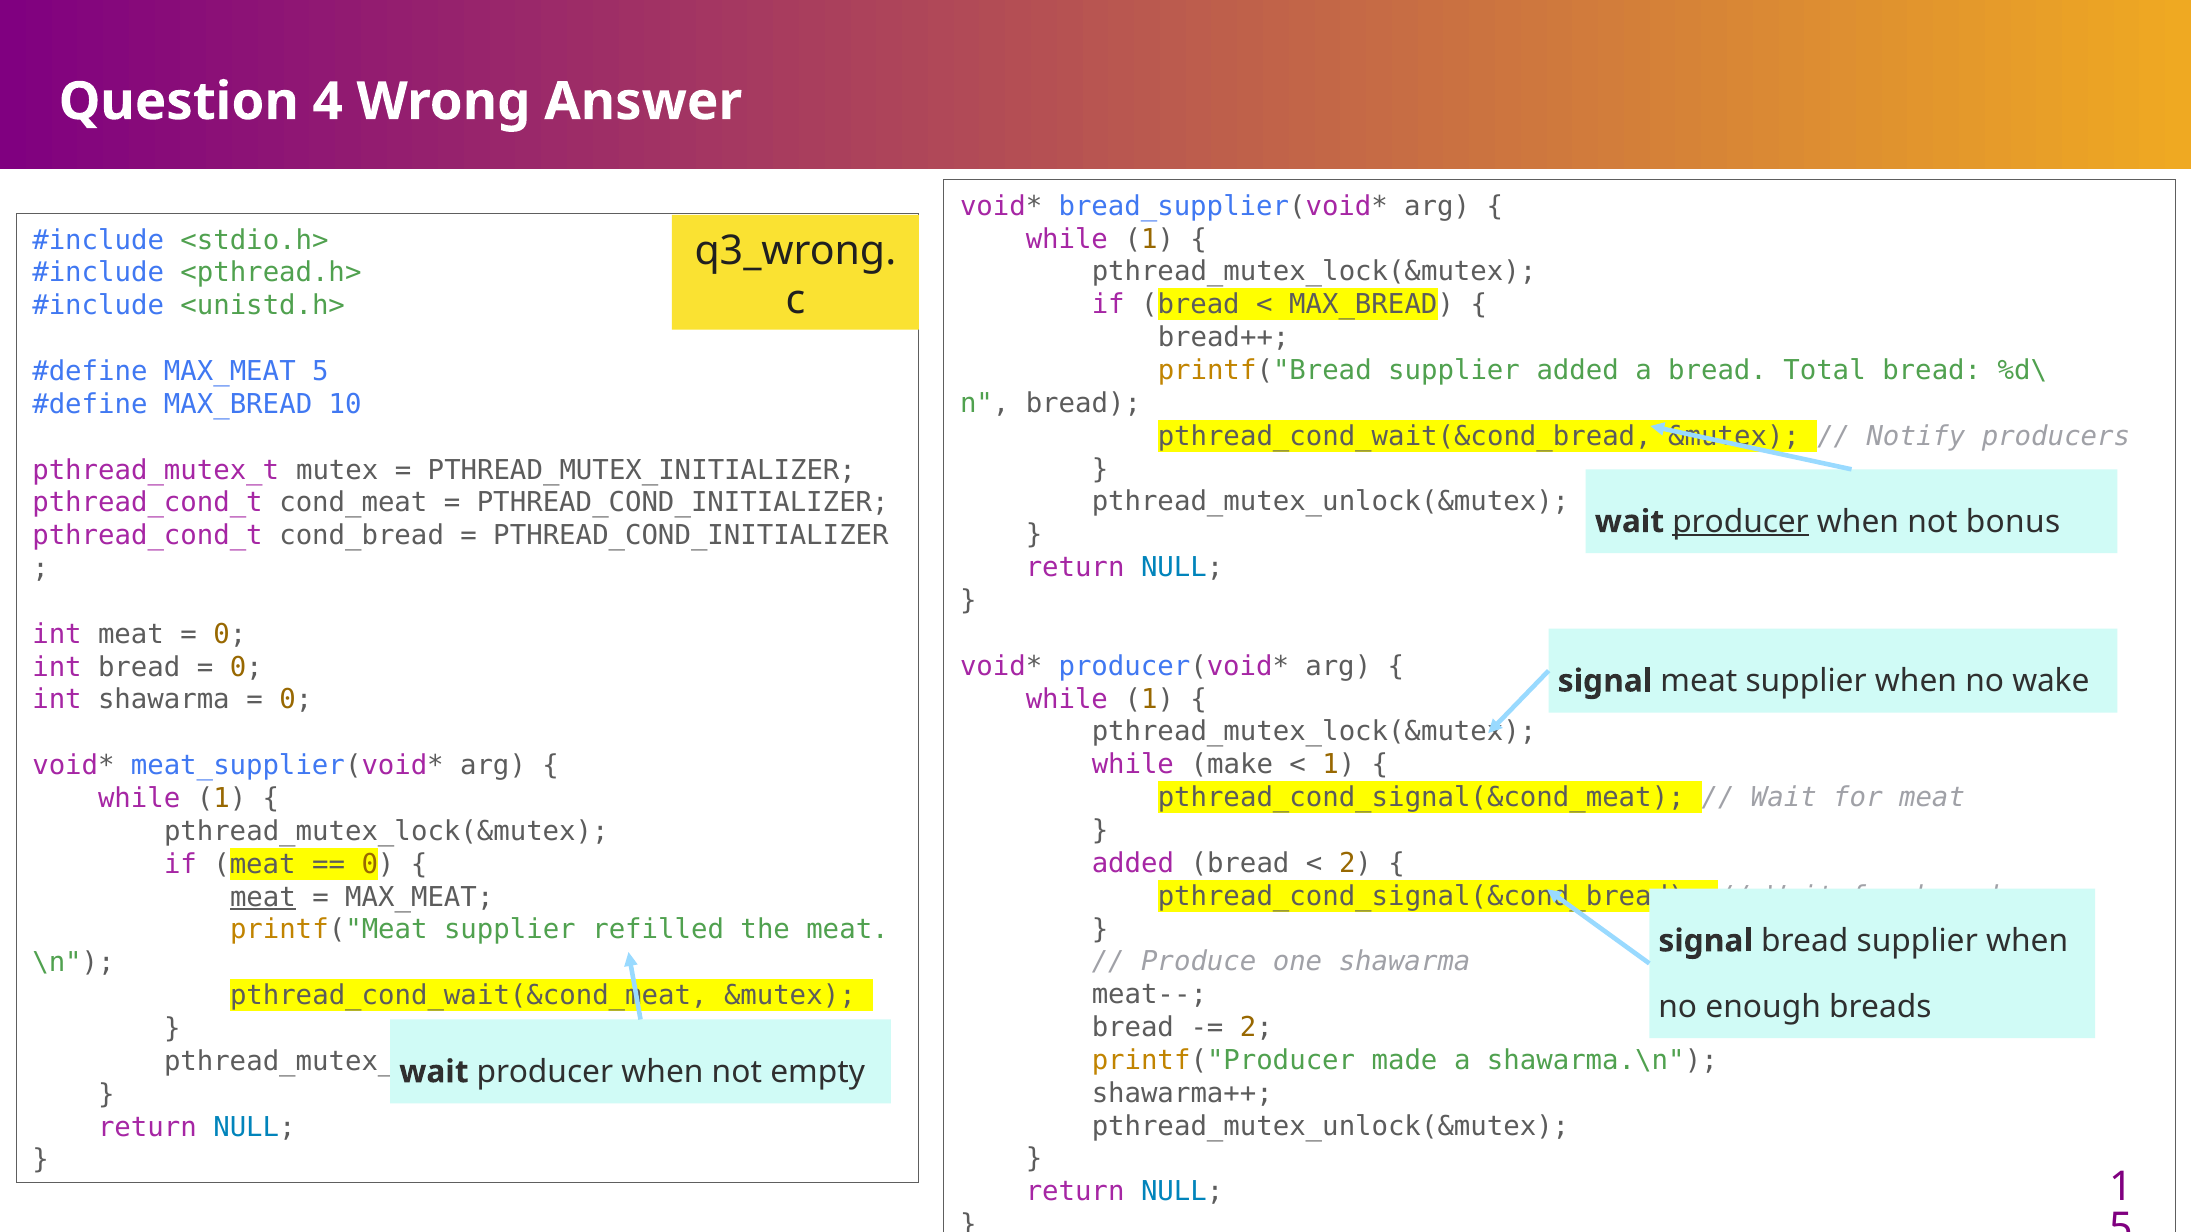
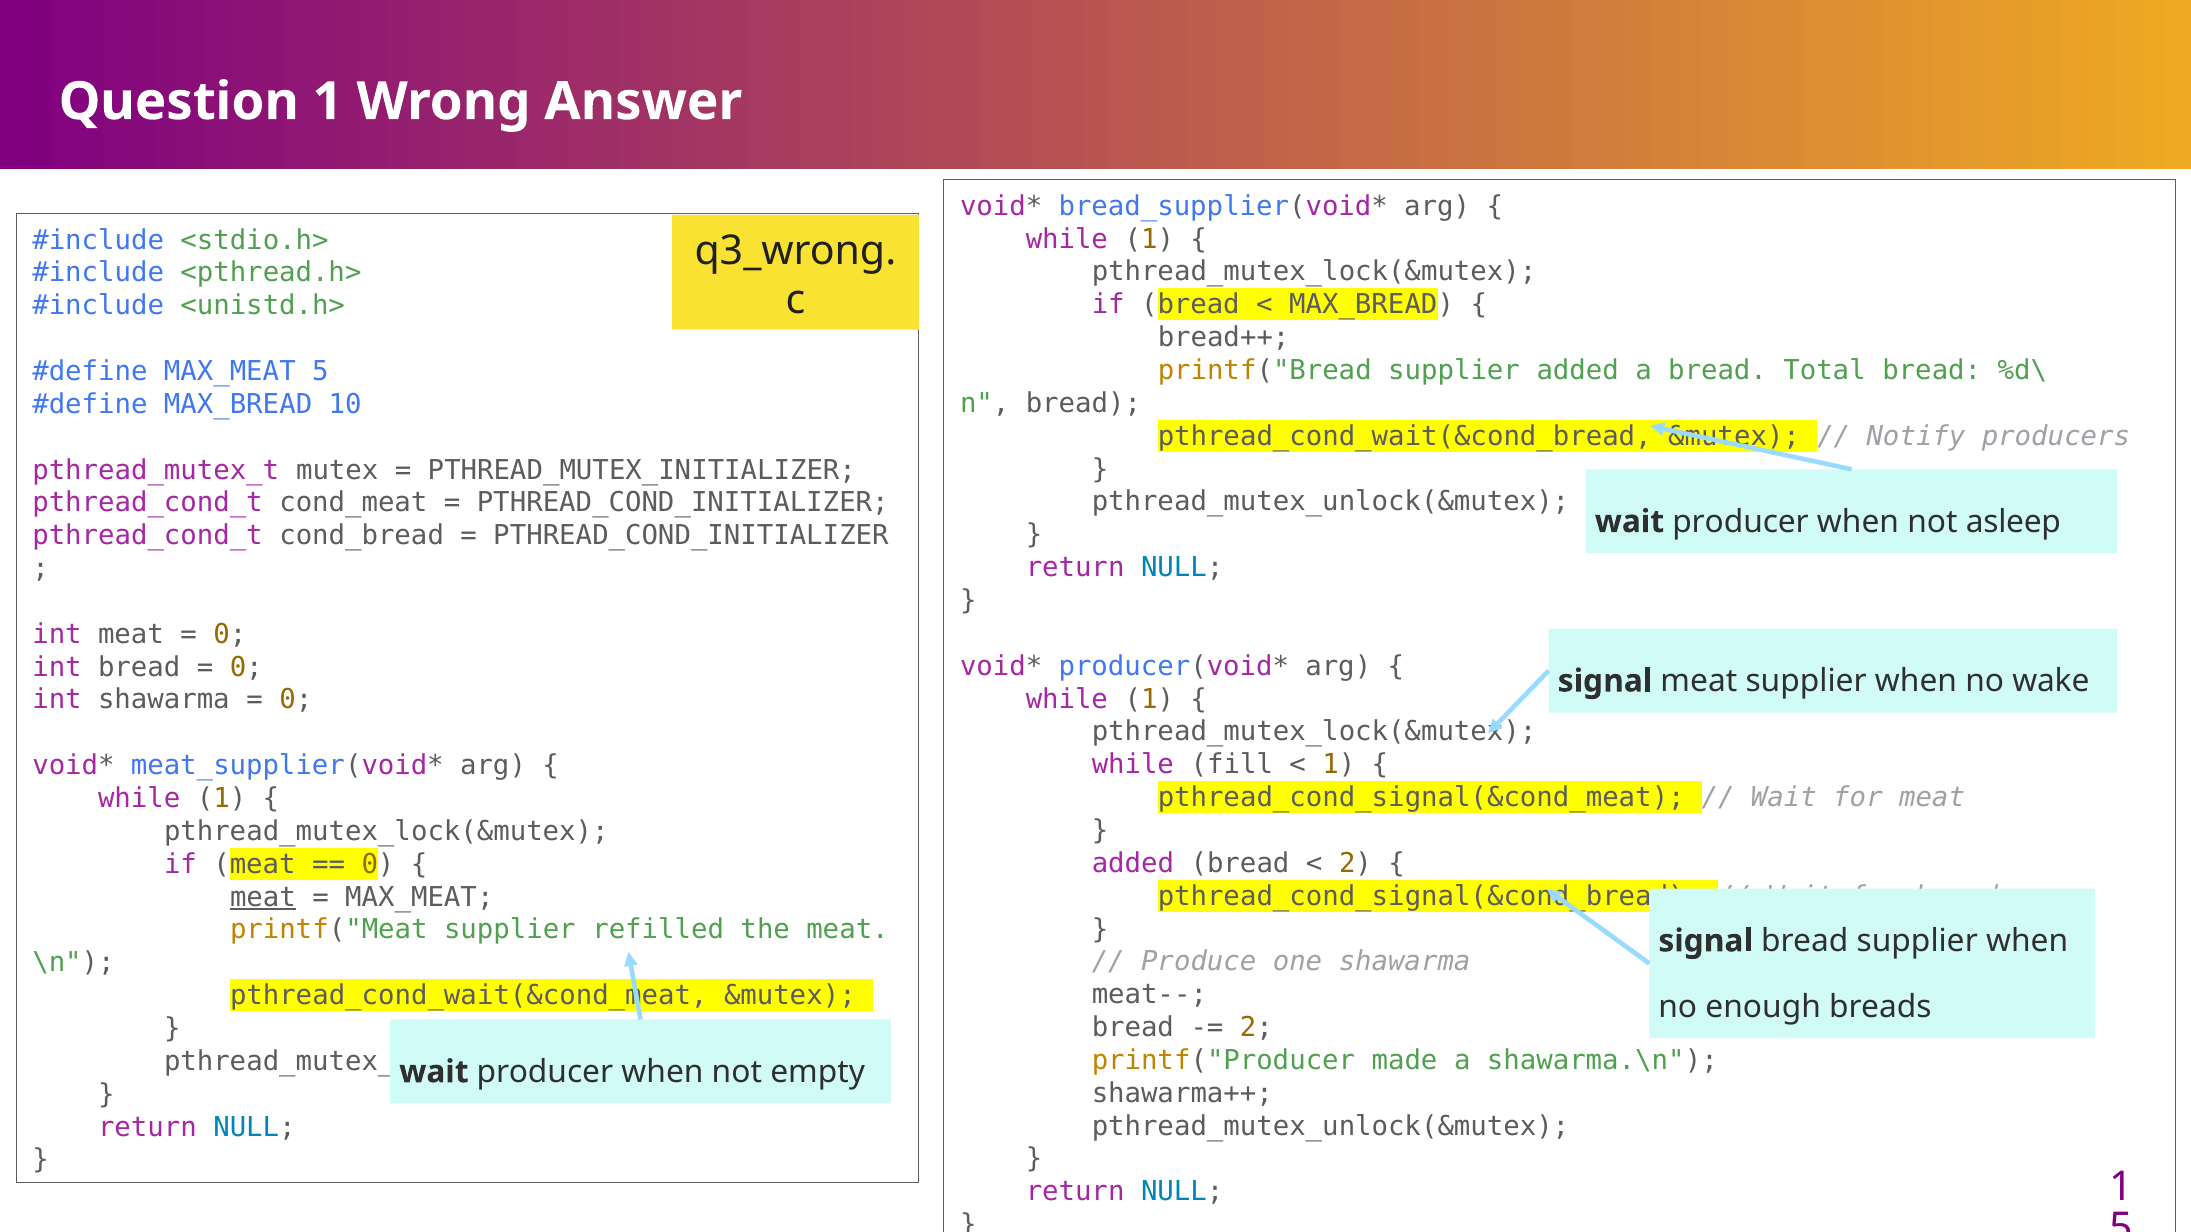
Question 4: 4 -> 1
producer at (1741, 522) underline: present -> none
bonus: bonus -> asleep
make: make -> fill
